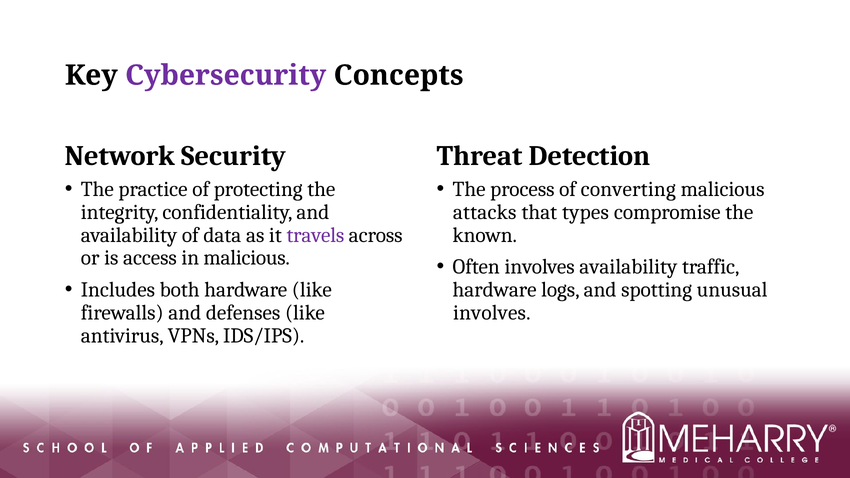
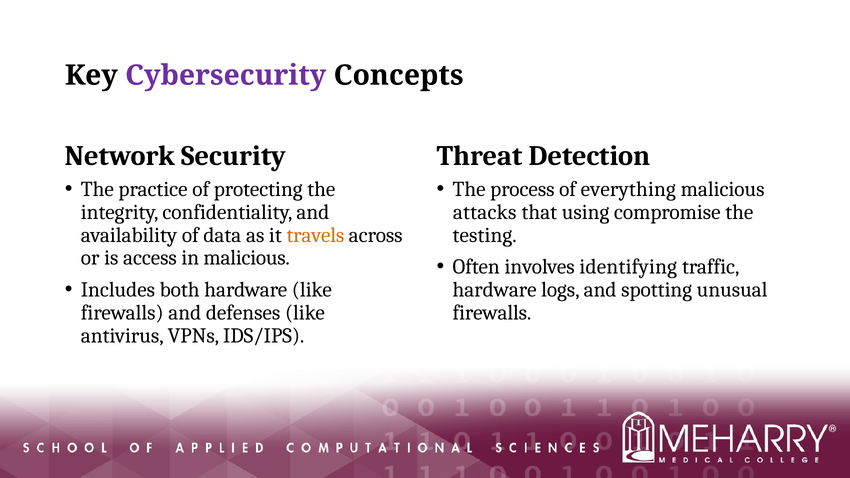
converting: converting -> everything
types: types -> using
travels colour: purple -> orange
known: known -> testing
involves availability: availability -> identifying
involves at (492, 313): involves -> firewalls
